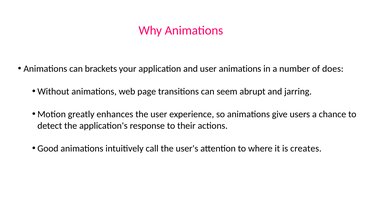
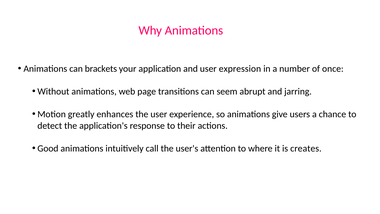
user animations: animations -> expression
does: does -> once
